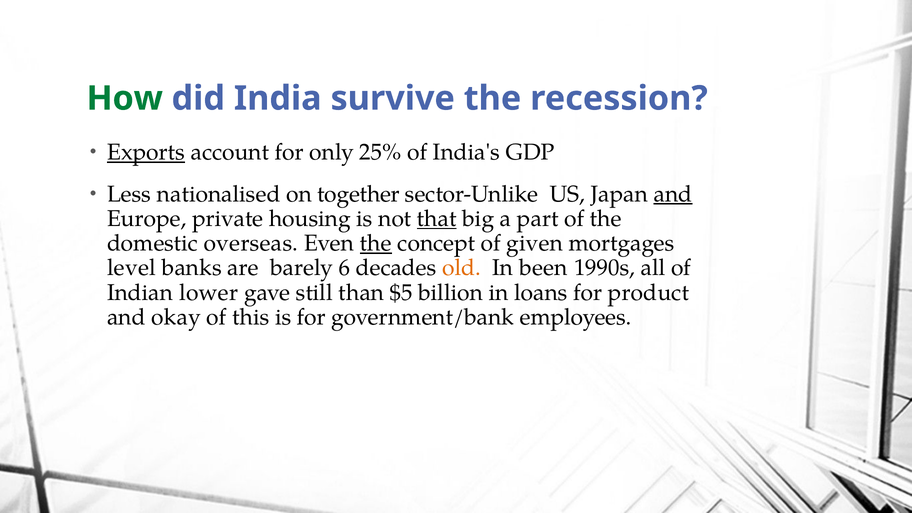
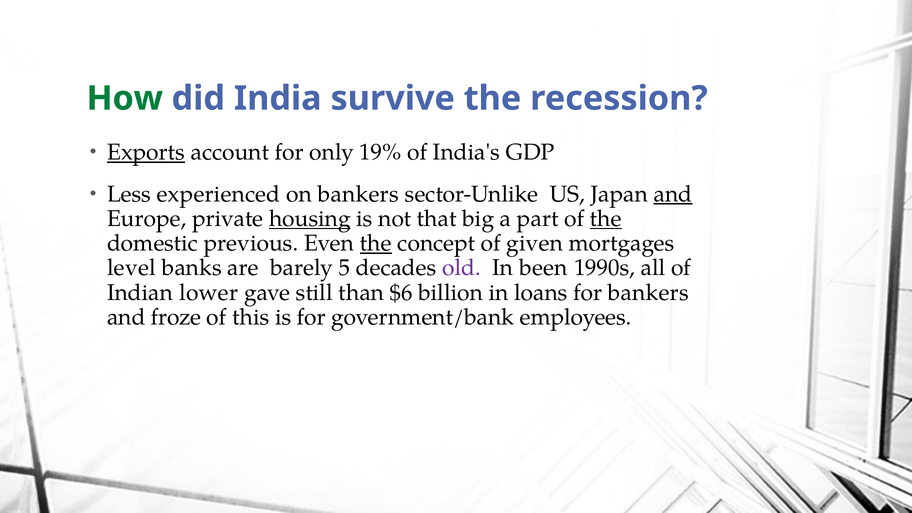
25%: 25% -> 19%
nationalised: nationalised -> experienced
on together: together -> bankers
housing underline: none -> present
that underline: present -> none
the at (606, 219) underline: none -> present
overseas: overseas -> previous
6: 6 -> 5
old colour: orange -> purple
$5: $5 -> $6
for product: product -> bankers
okay: okay -> froze
